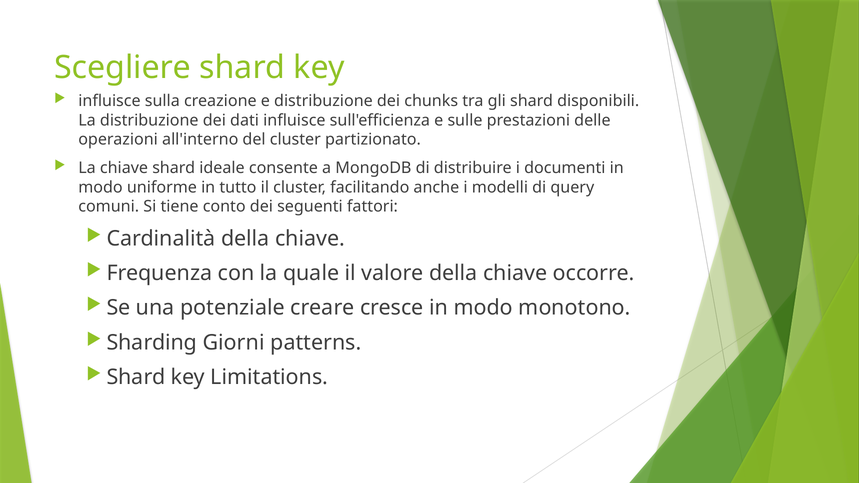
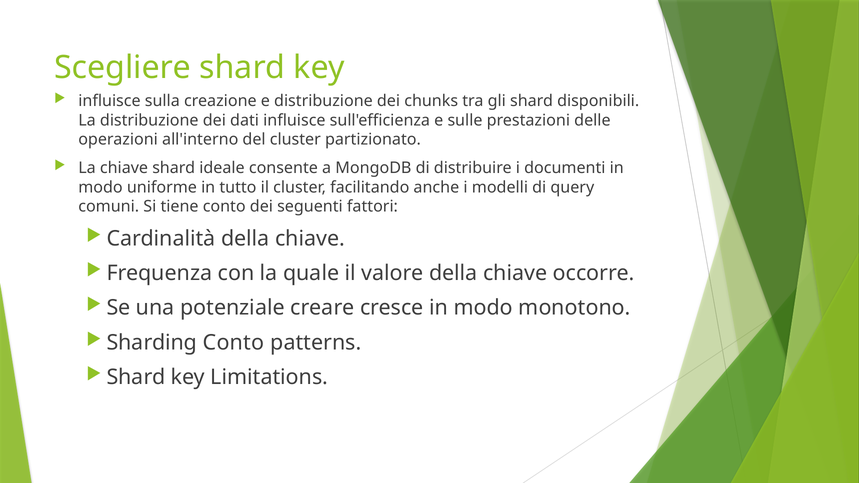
Sharding Giorni: Giorni -> Conto
